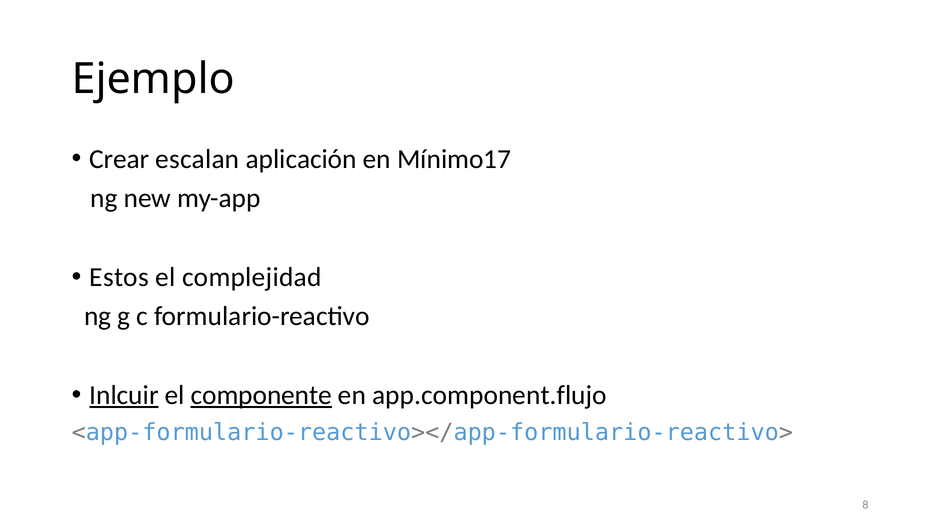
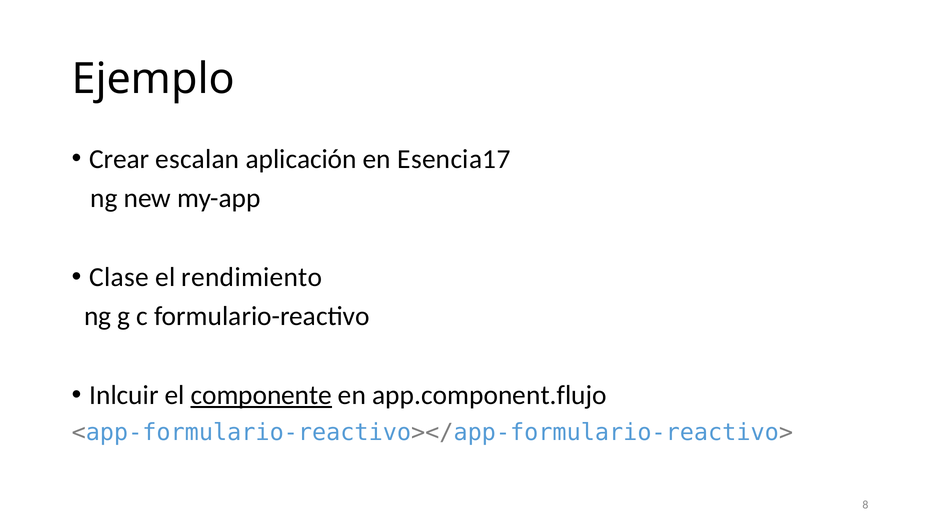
Mínimo17: Mínimo17 -> Esencia17
Estos: Estos -> Clase
complejidad: complejidad -> rendimiento
Inlcuir underline: present -> none
